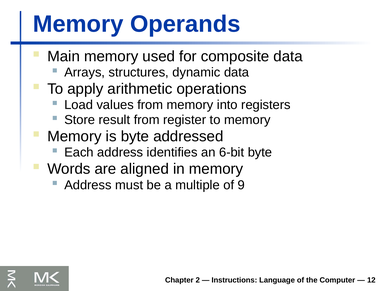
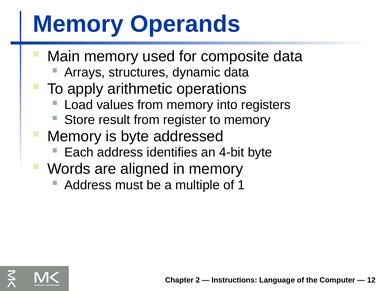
6-bit: 6-bit -> 4-bit
9: 9 -> 1
